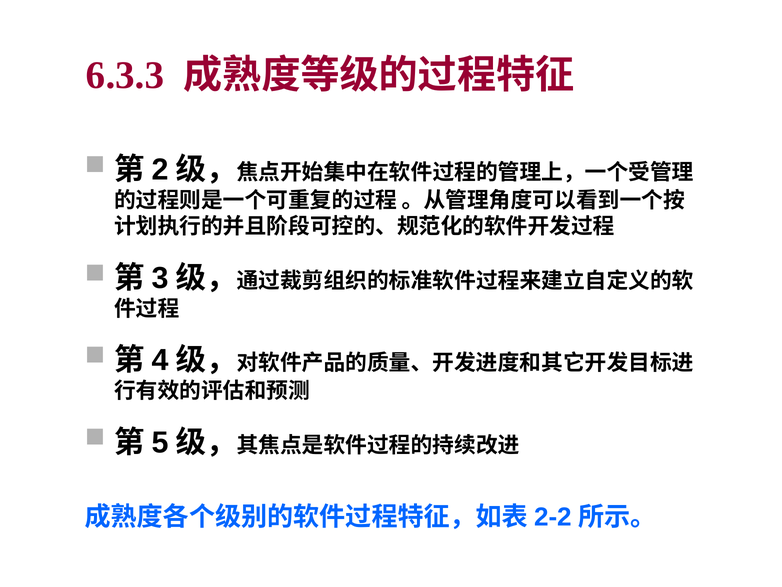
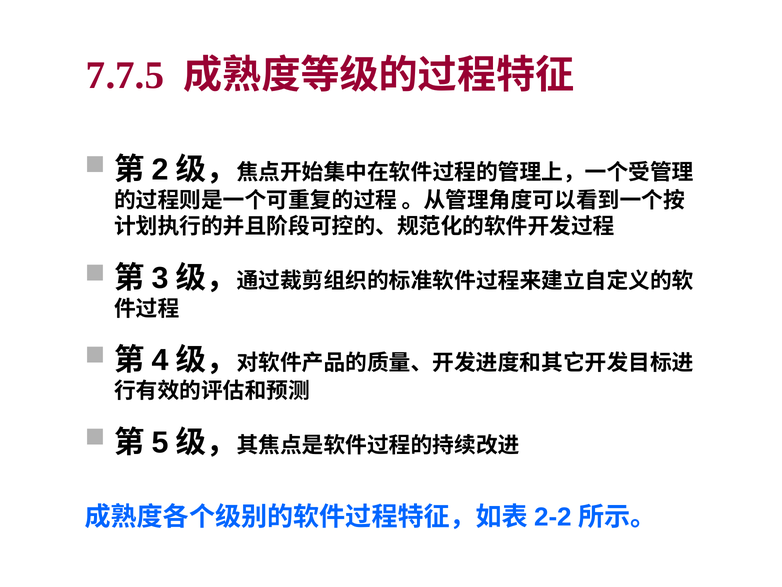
6.3.3: 6.3.3 -> 7.7.5
